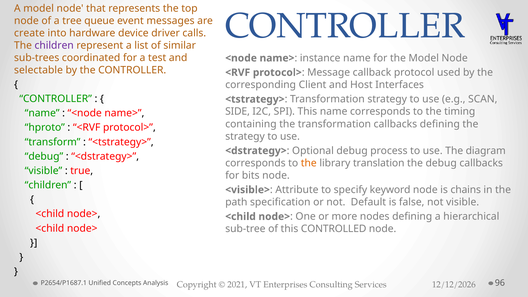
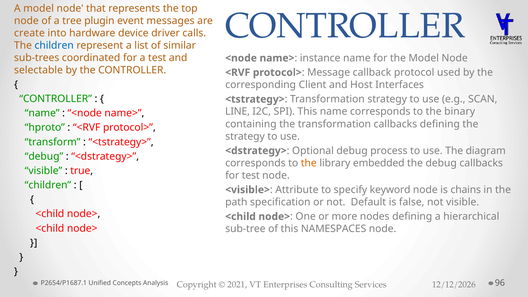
queue: queue -> plugin
children at (54, 45) colour: purple -> blue
SIDE: SIDE -> LINE
timing: timing -> binary
translation: translation -> embedded
for bits: bits -> test
CONTROLLED: CONTROLLED -> NAMESPACES
